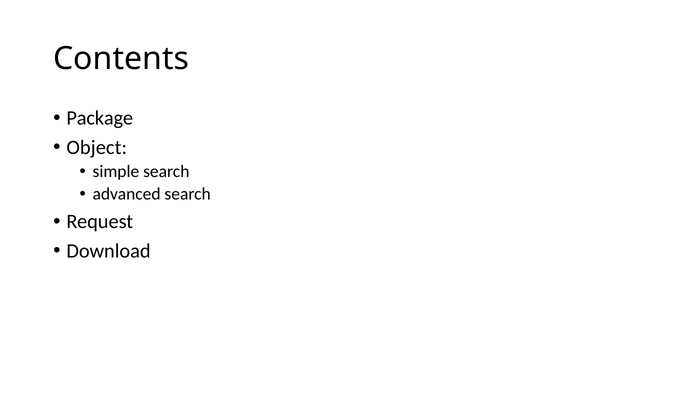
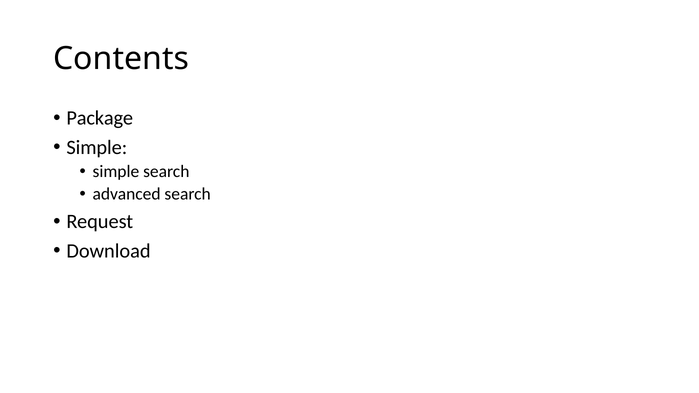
Object at (97, 147): Object -> Simple
